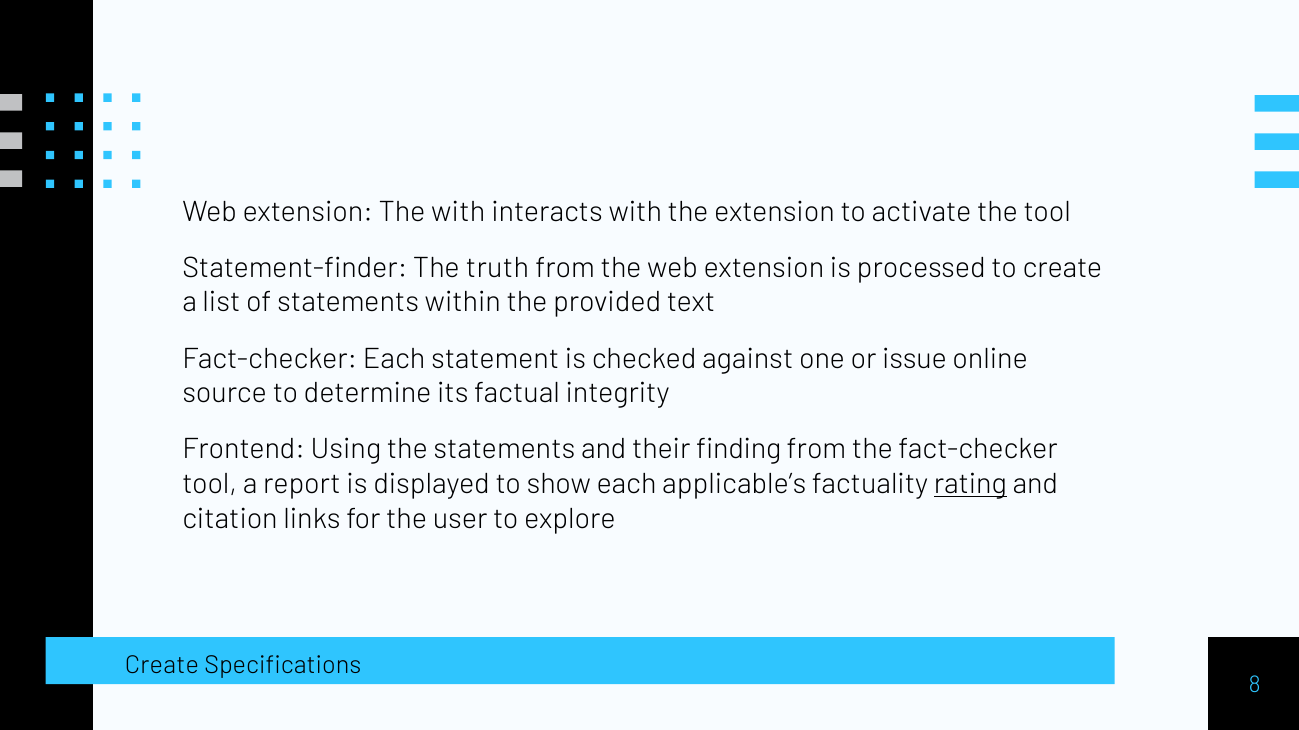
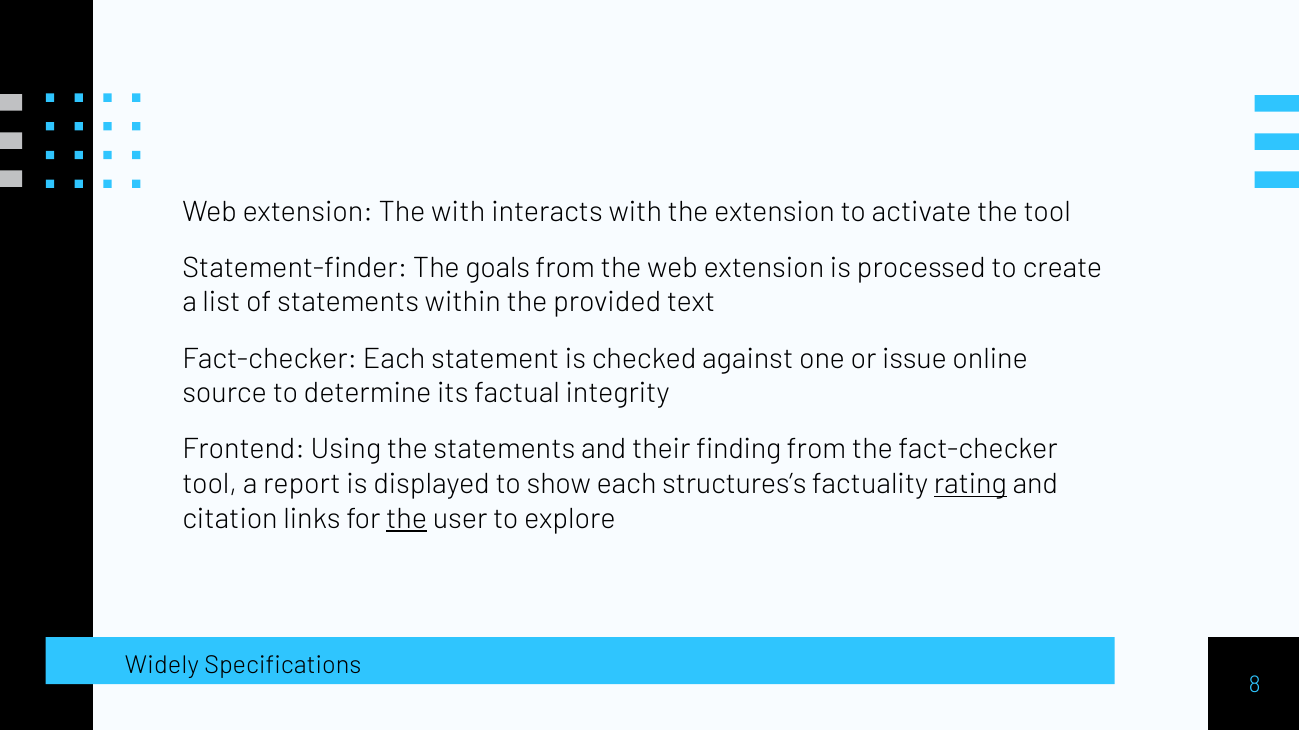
truth: truth -> goals
applicable’s: applicable’s -> structures’s
the at (407, 519) underline: none -> present
Create at (162, 665): Create -> Widely
